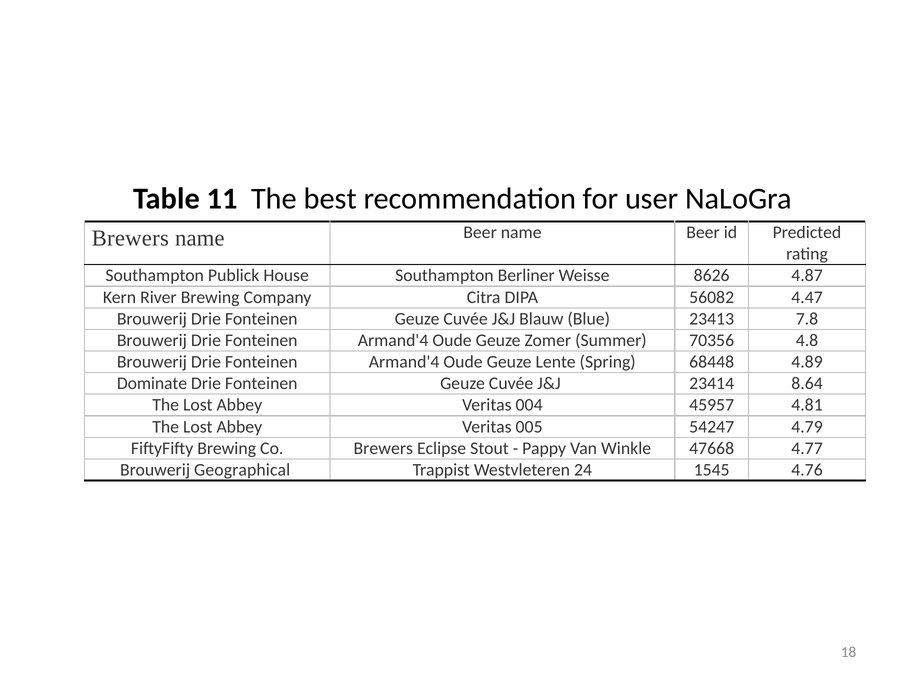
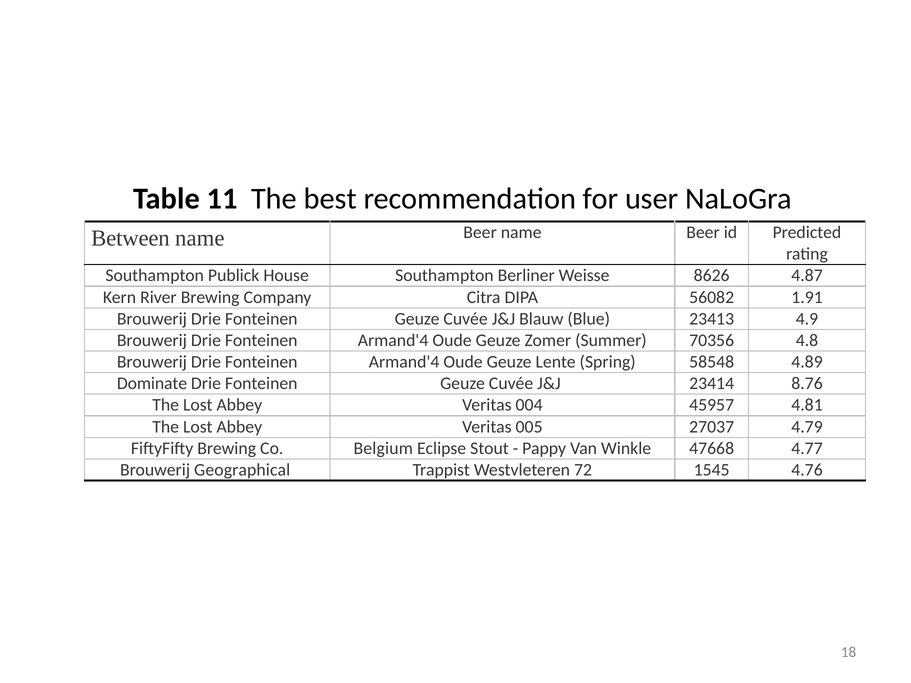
Brewers at (130, 238): Brewers -> Between
4.47: 4.47 -> 1.91
7.8: 7.8 -> 4.9
68448: 68448 -> 58548
8.64: 8.64 -> 8.76
54247: 54247 -> 27037
Co Brewers: Brewers -> Belgium
24: 24 -> 72
